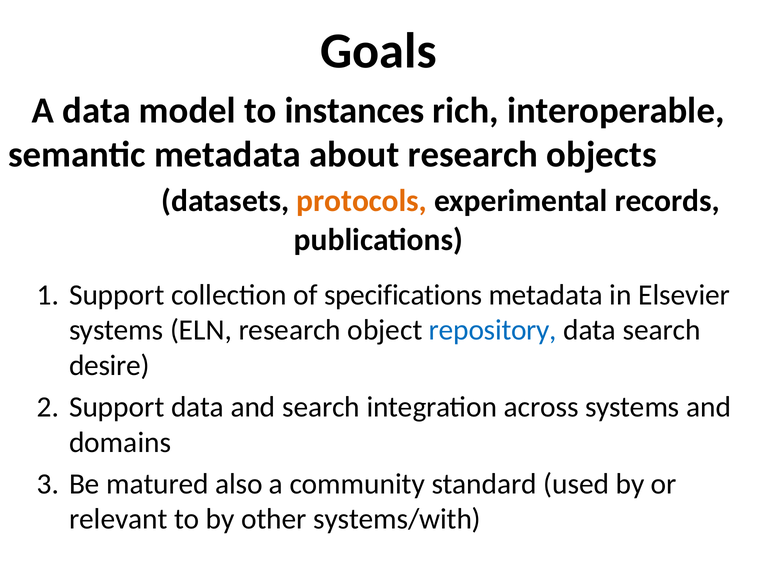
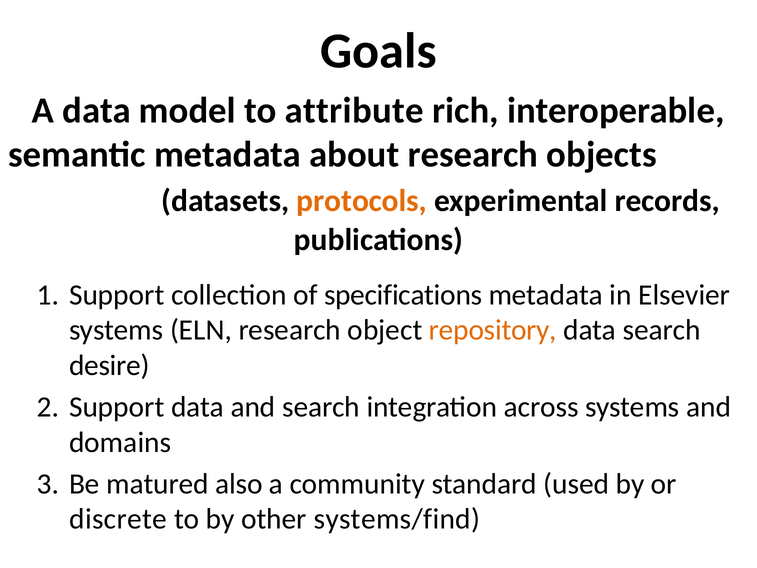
instances: instances -> attribute
repository colour: blue -> orange
relevant: relevant -> discrete
systems/with: systems/with -> systems/find
